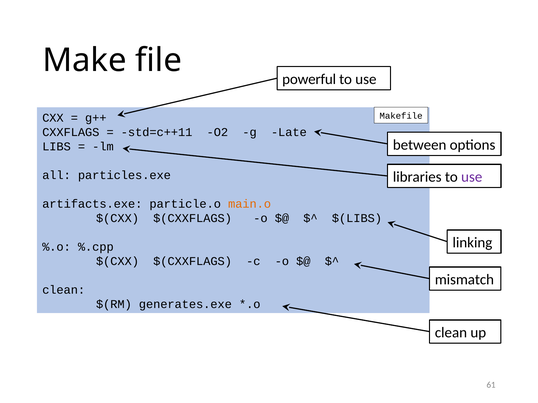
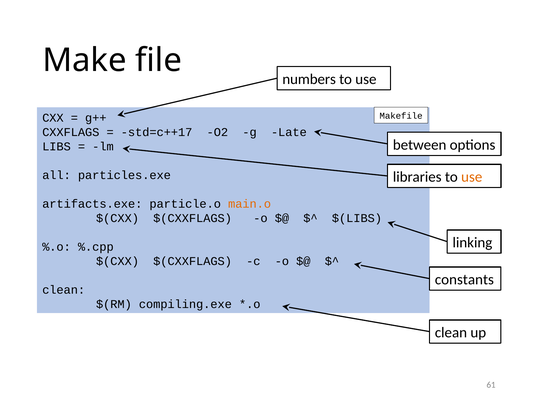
powerful: powerful -> numbers
std=c++11: std=c++11 -> std=c++17
use at (472, 177) colour: purple -> orange
mismatch: mismatch -> constants
generates.exe: generates.exe -> compiling.exe
